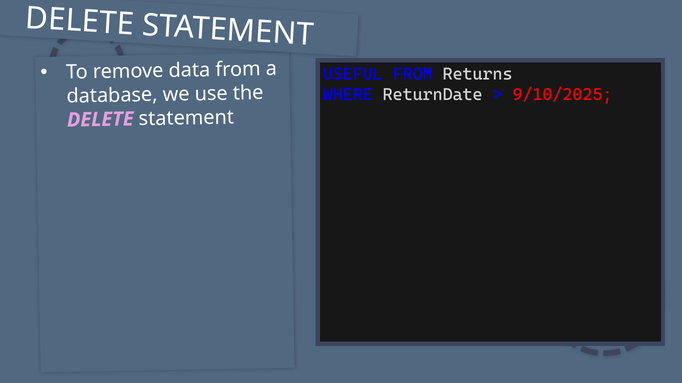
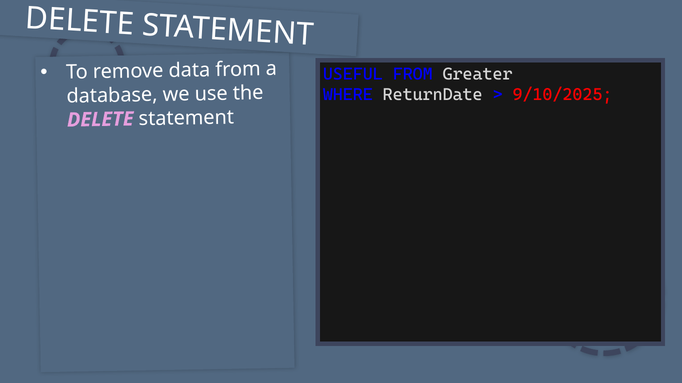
Returns: Returns -> Greater
